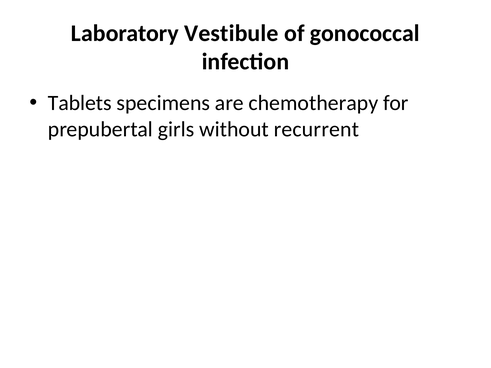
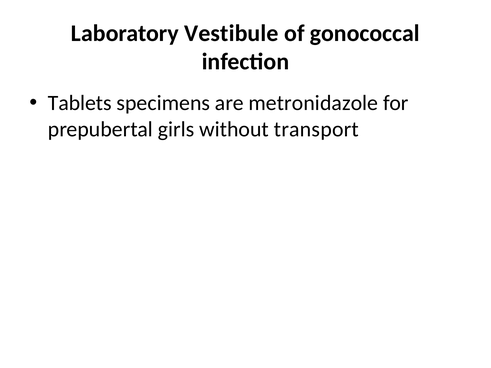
chemotherapy: chemotherapy -> metronidazole
recurrent: recurrent -> transport
